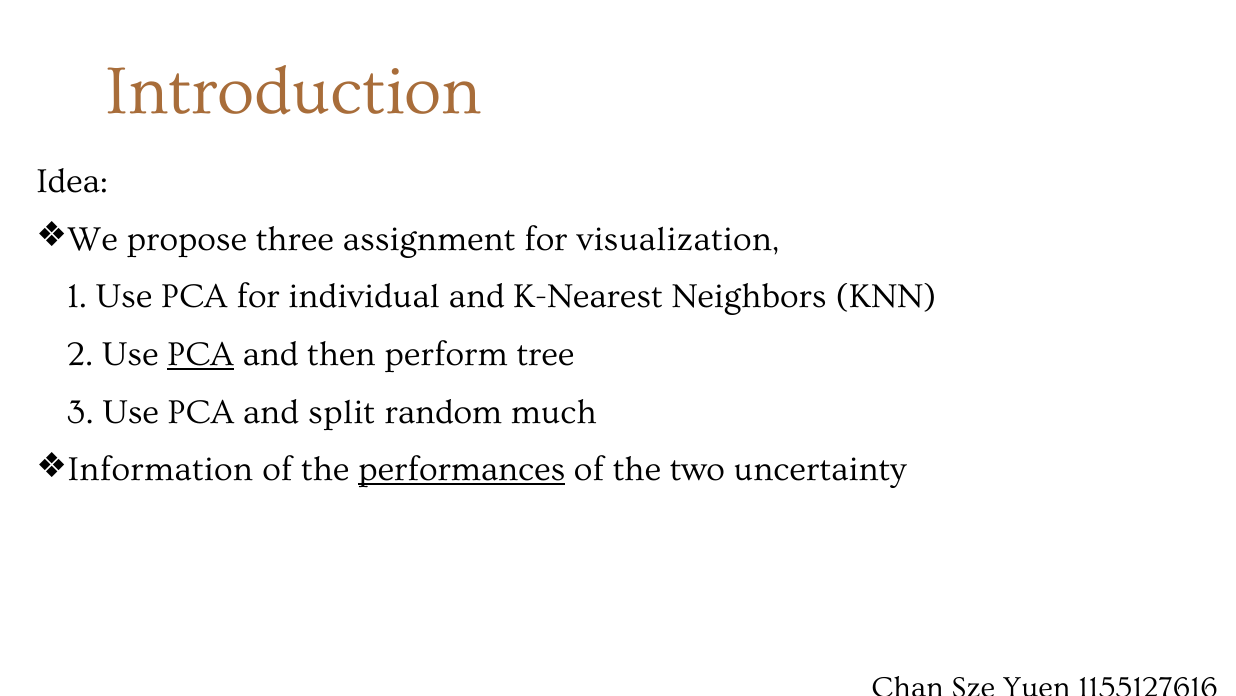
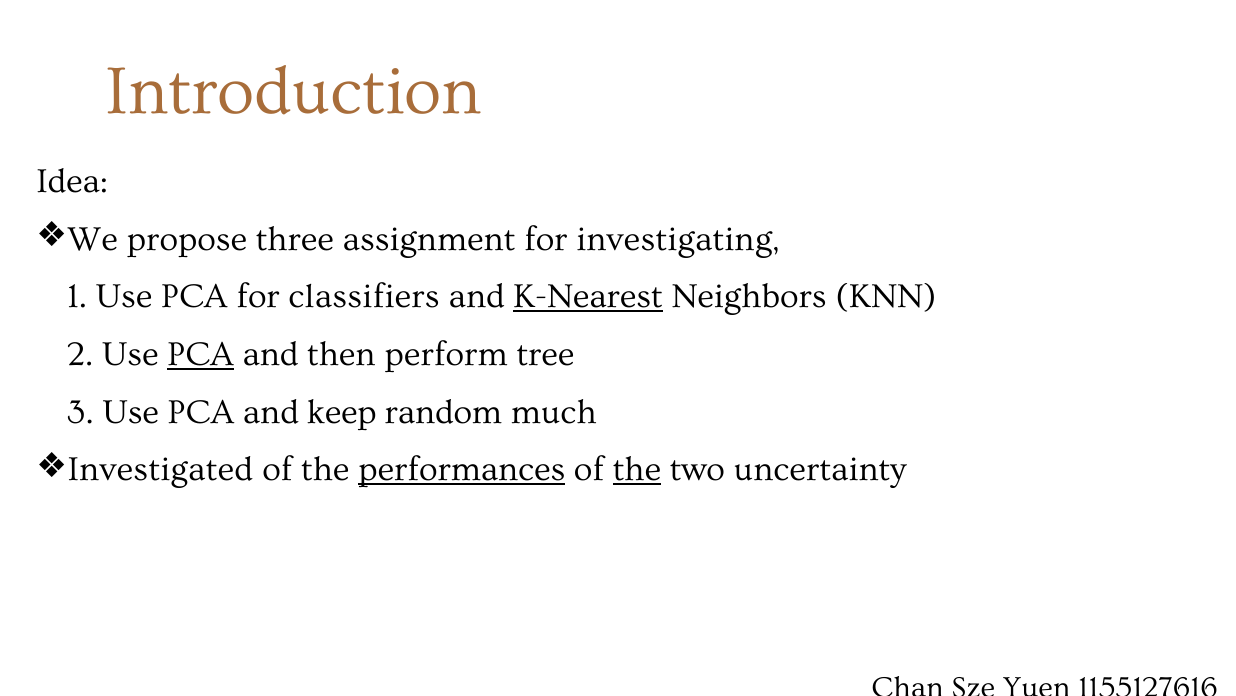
visualization: visualization -> investigating
individual: individual -> classifiers
K-Nearest underline: none -> present
split: split -> keep
Information: Information -> Investigated
the at (637, 469) underline: none -> present
